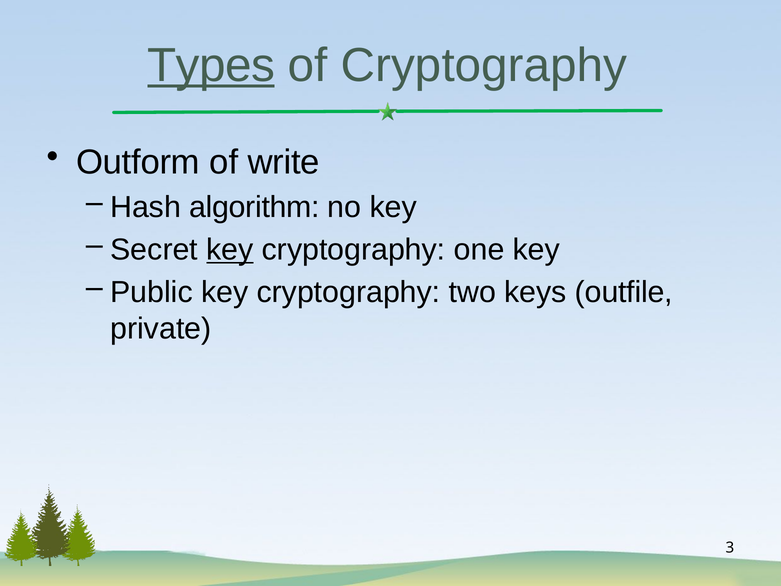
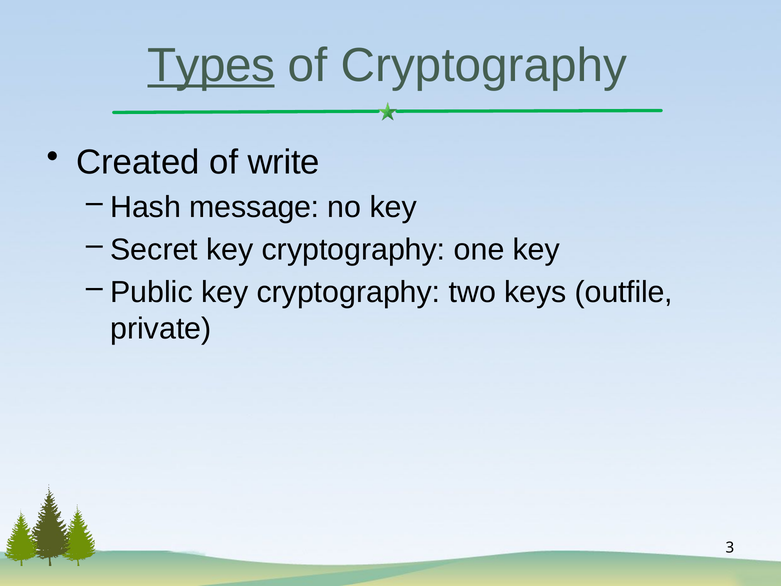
Outform: Outform -> Created
algorithm: algorithm -> message
key at (230, 250) underline: present -> none
